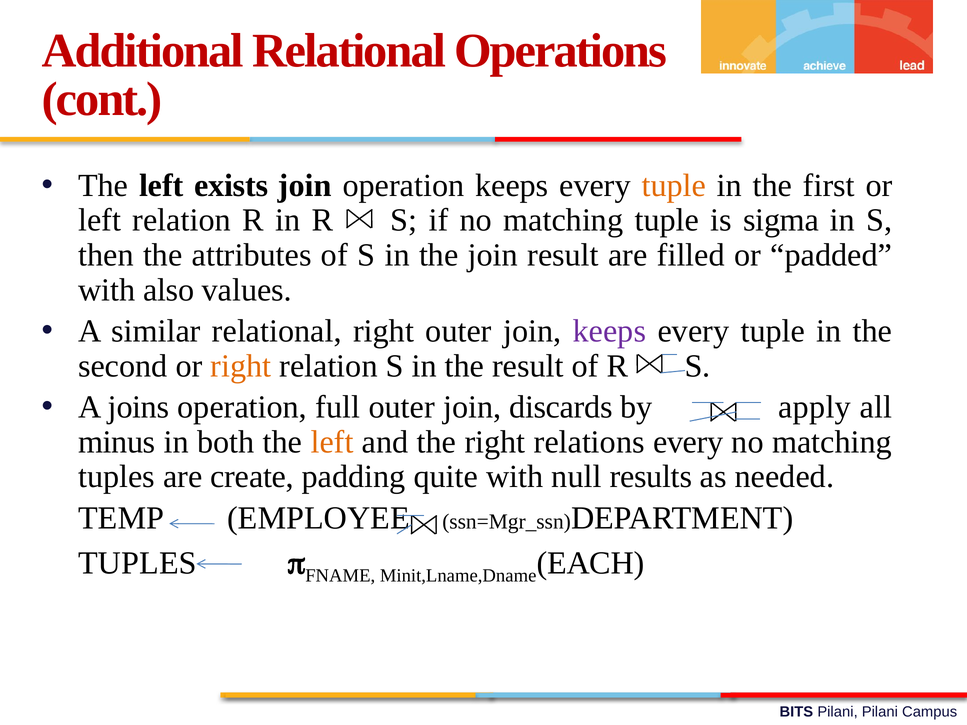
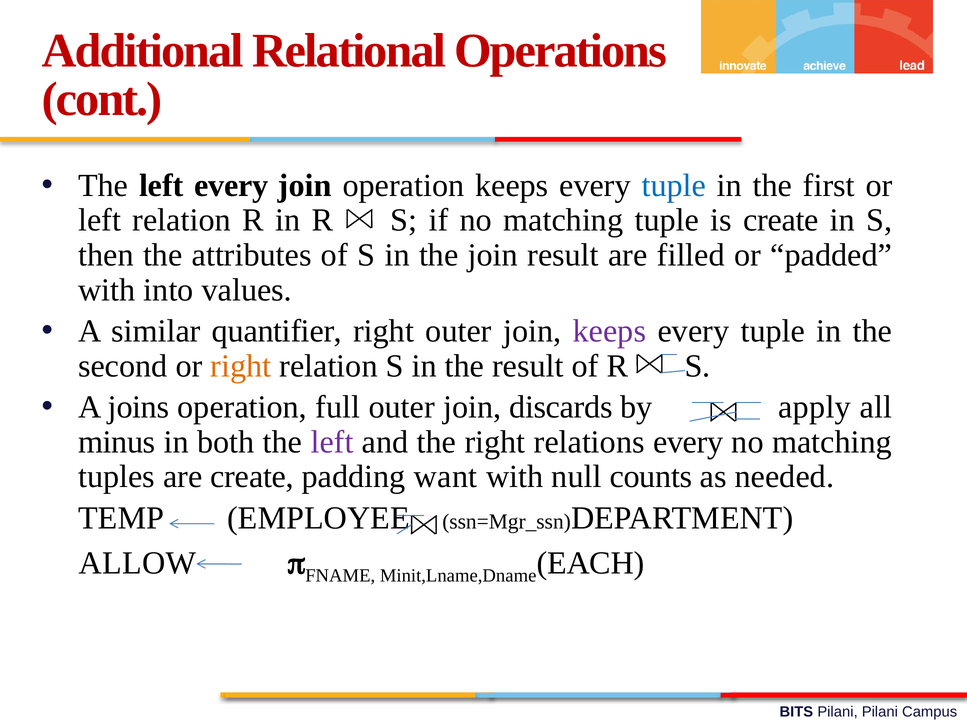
left exists: exists -> every
tuple at (674, 186) colour: orange -> blue
is sigma: sigma -> create
also: also -> into
similar relational: relational -> quantifier
left at (332, 442) colour: orange -> purple
quite: quite -> want
results: results -> counts
TUPLES at (138, 563): TUPLES -> ALLOW
